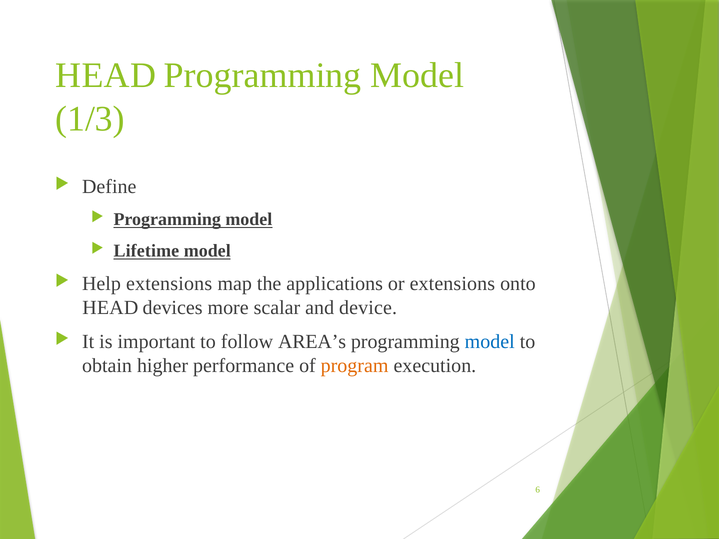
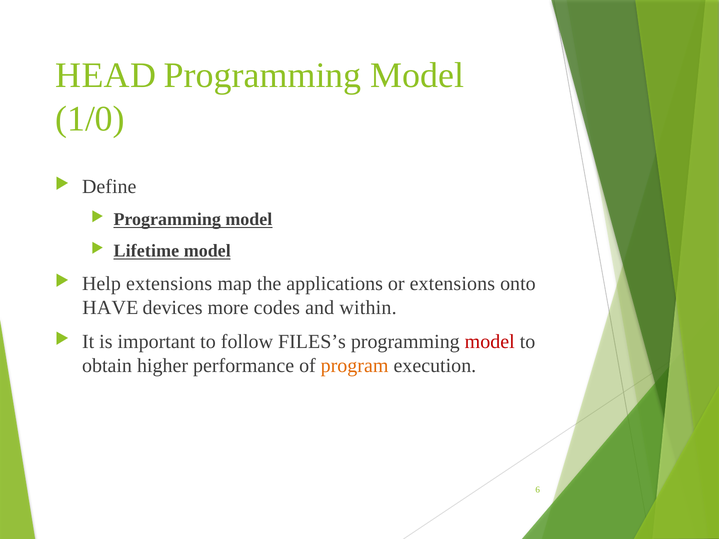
1/3: 1/3 -> 1/0
HEAD at (110, 308): HEAD -> HAVE
scalar: scalar -> codes
device: device -> within
AREA’s: AREA’s -> FILES’s
model at (490, 342) colour: blue -> red
